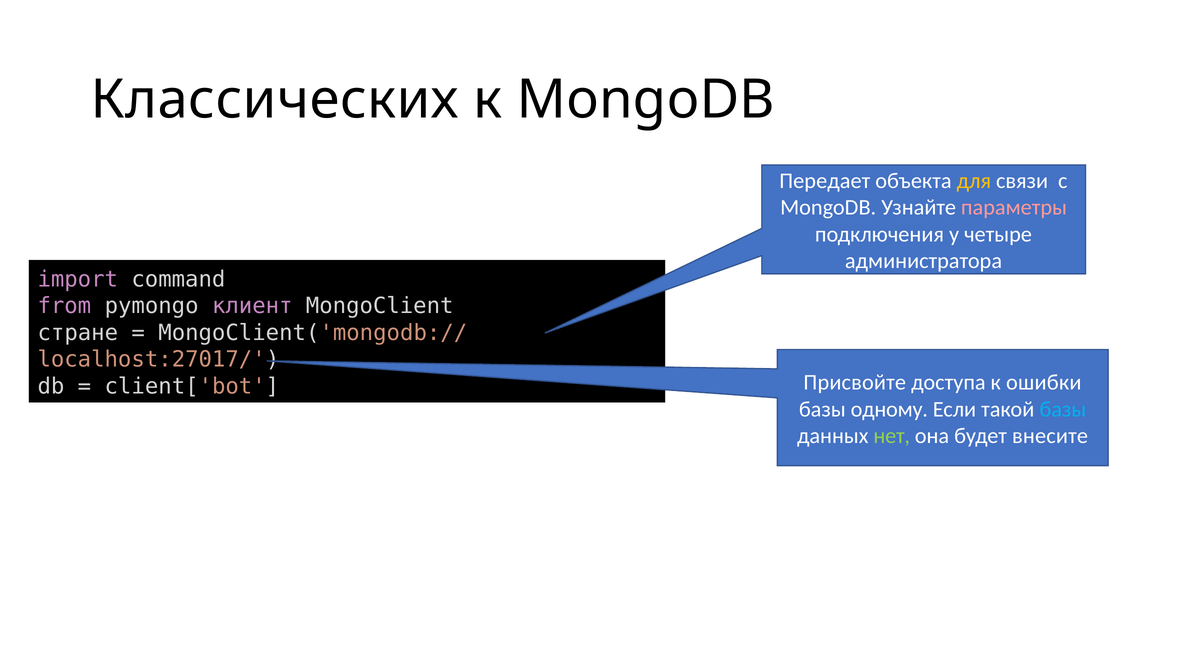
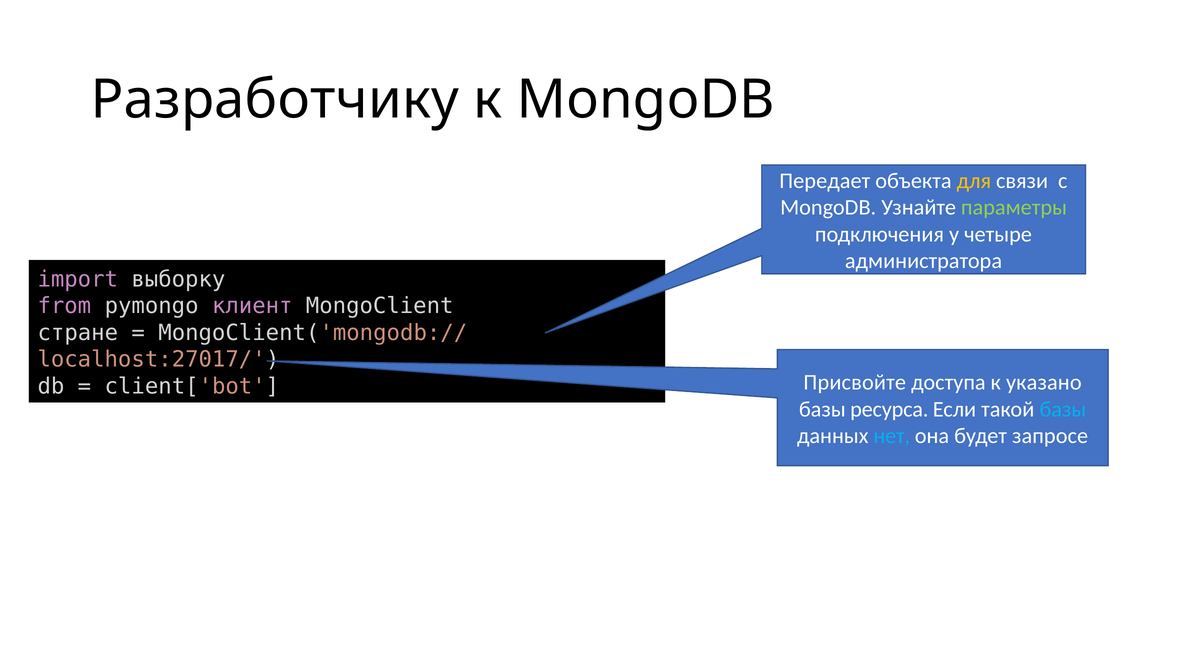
Классических: Классических -> Разработчику
параметры colour: pink -> light green
command: command -> выборку
ошибки: ошибки -> указано
одному: одному -> ресурса
нет colour: light green -> light blue
внесите: внесите -> запросе
